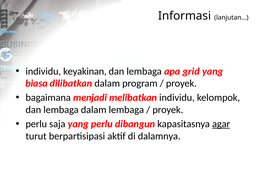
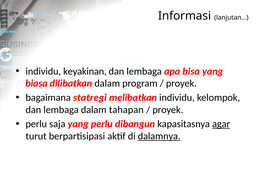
grid: grid -> bisa
menjadi: menjadi -> statregi
dalam lembaga: lembaga -> tahapan
dalamnya underline: none -> present
